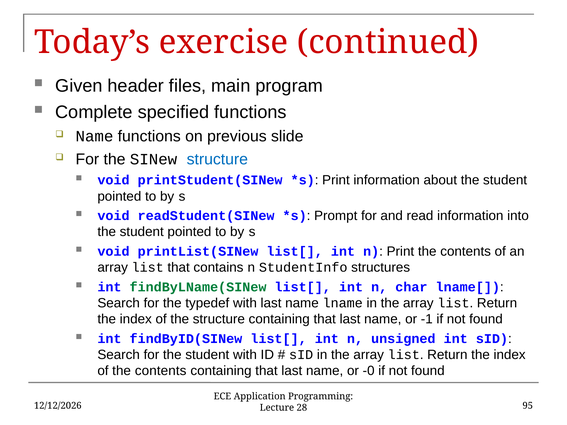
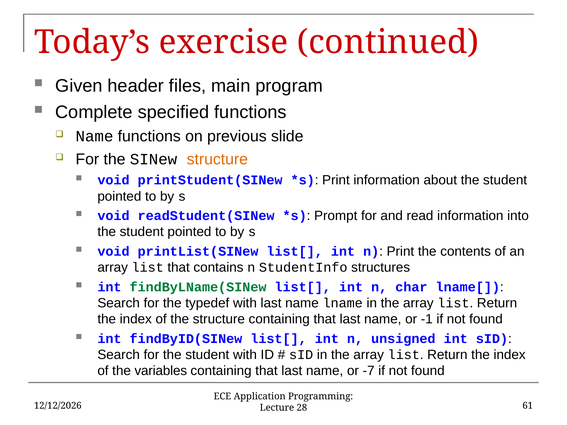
structure at (217, 160) colour: blue -> orange
of the contents: contents -> variables
-0: -0 -> -7
95: 95 -> 61
